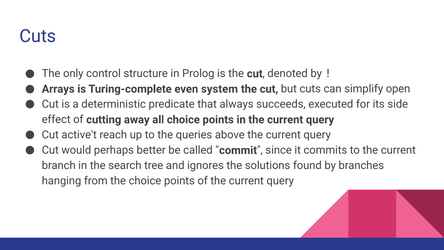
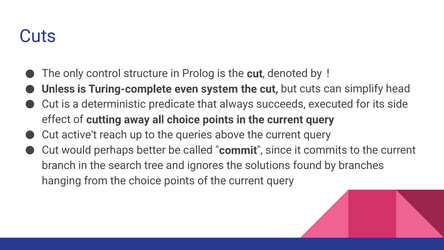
Arrays: Arrays -> Unless
open: open -> head
